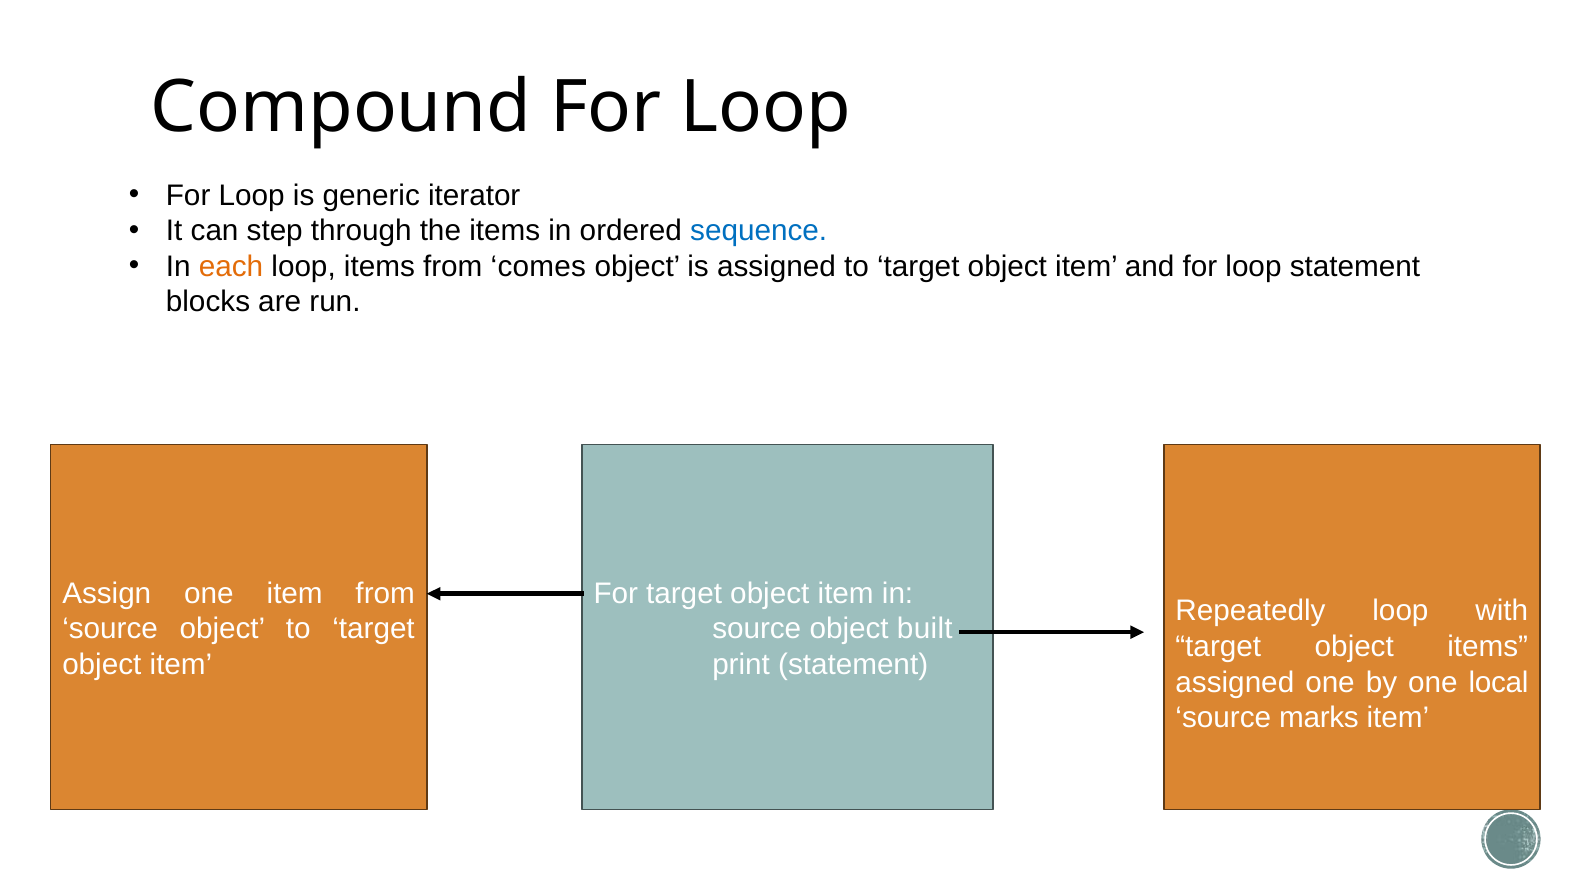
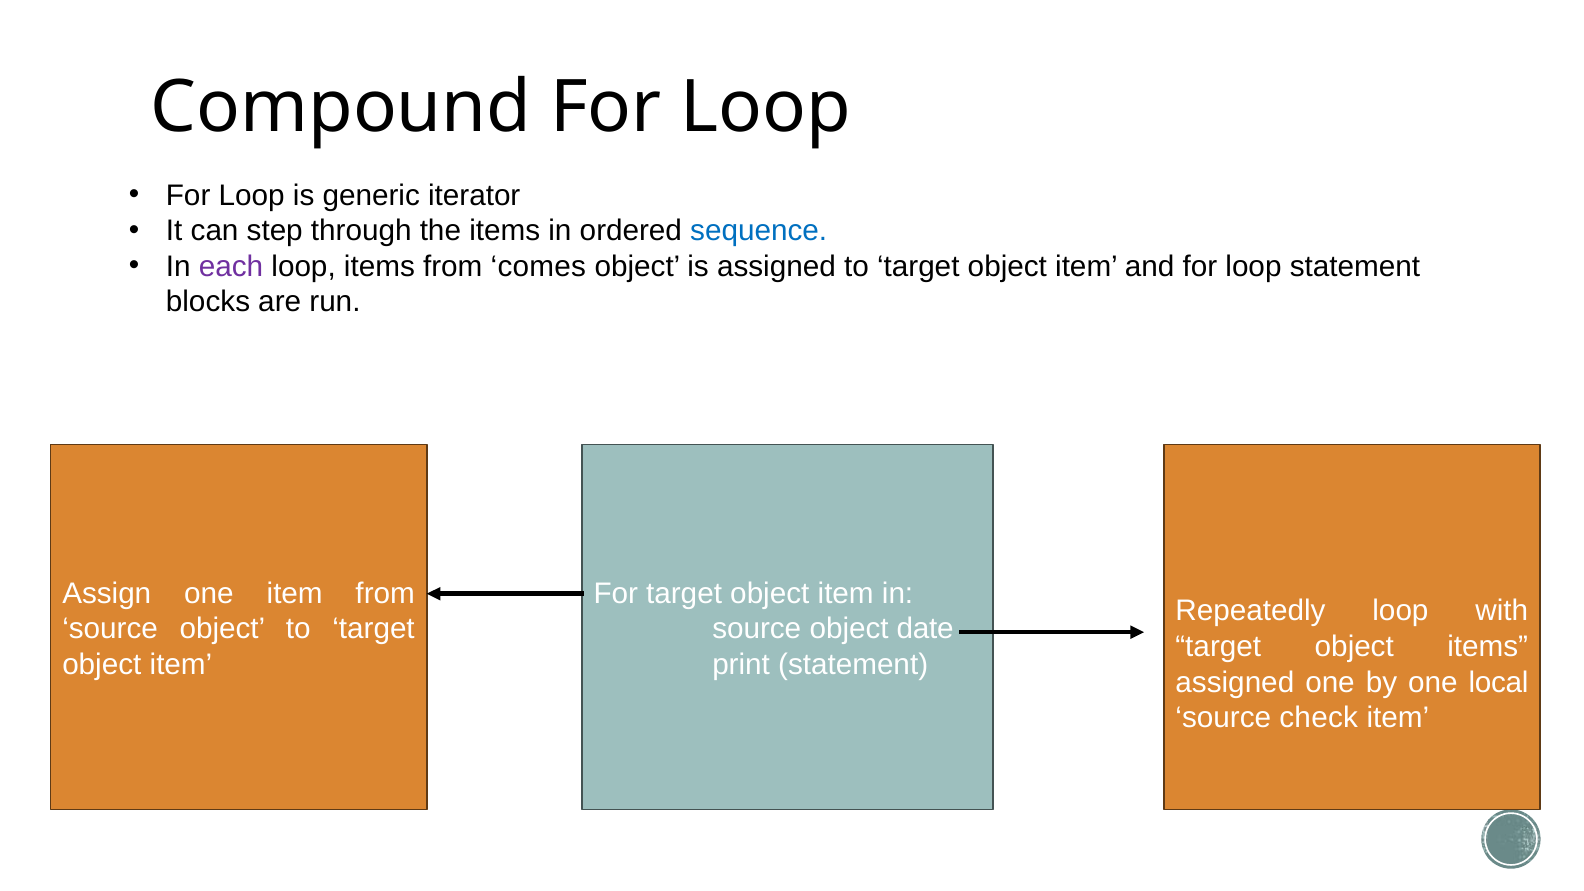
each colour: orange -> purple
built: built -> date
marks: marks -> check
